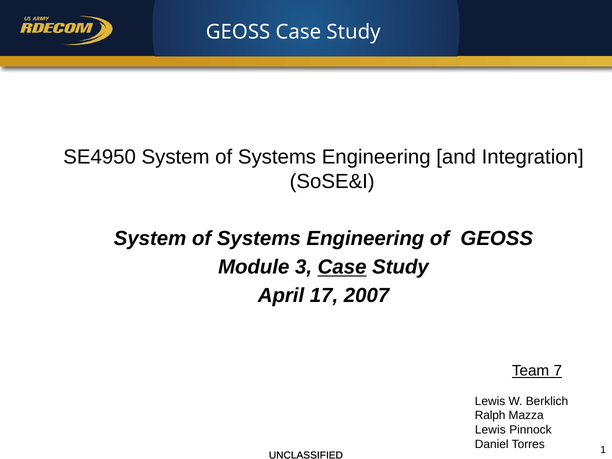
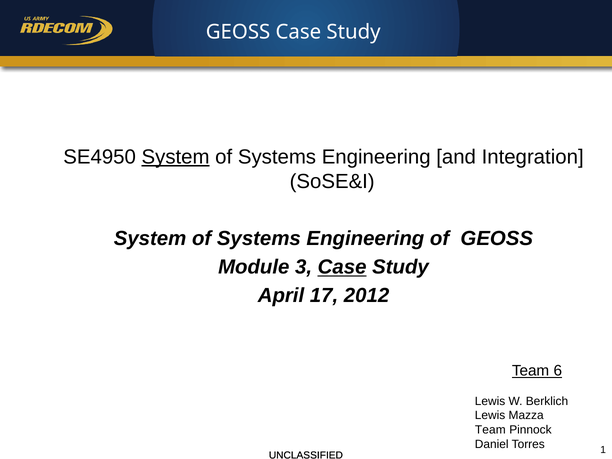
System at (176, 157) underline: none -> present
2007: 2007 -> 2012
7: 7 -> 6
Ralph at (490, 416): Ralph -> Lewis
Lewis at (490, 430): Lewis -> Team
